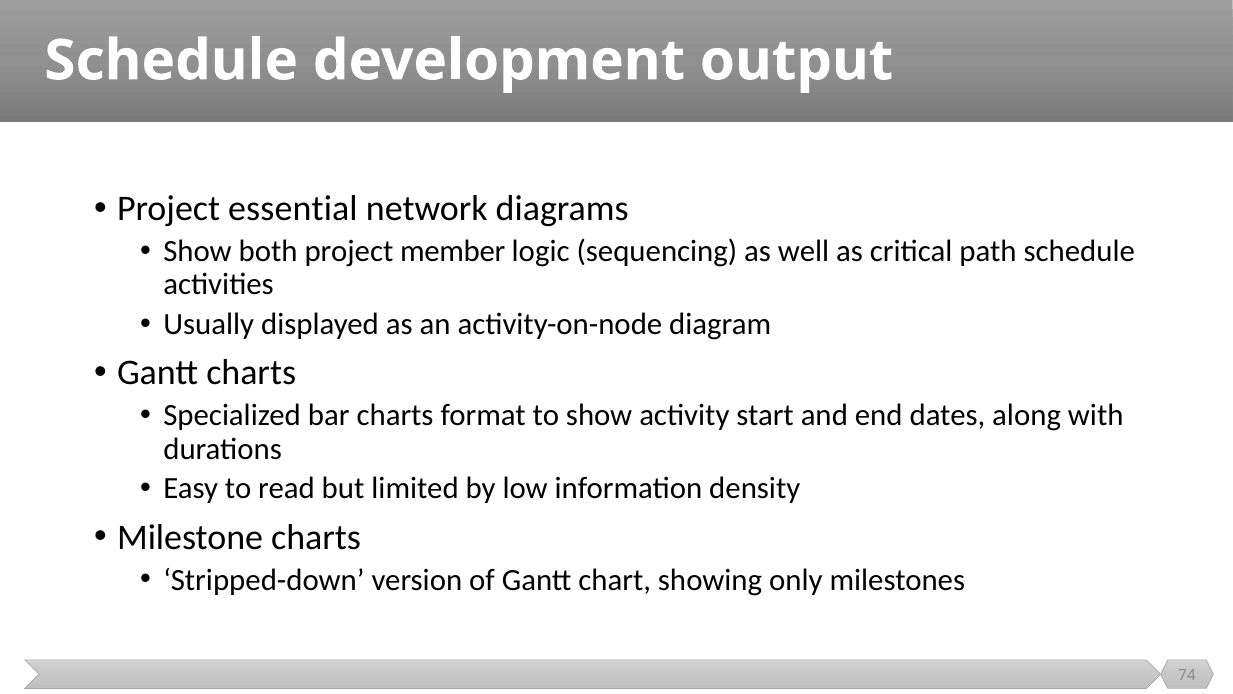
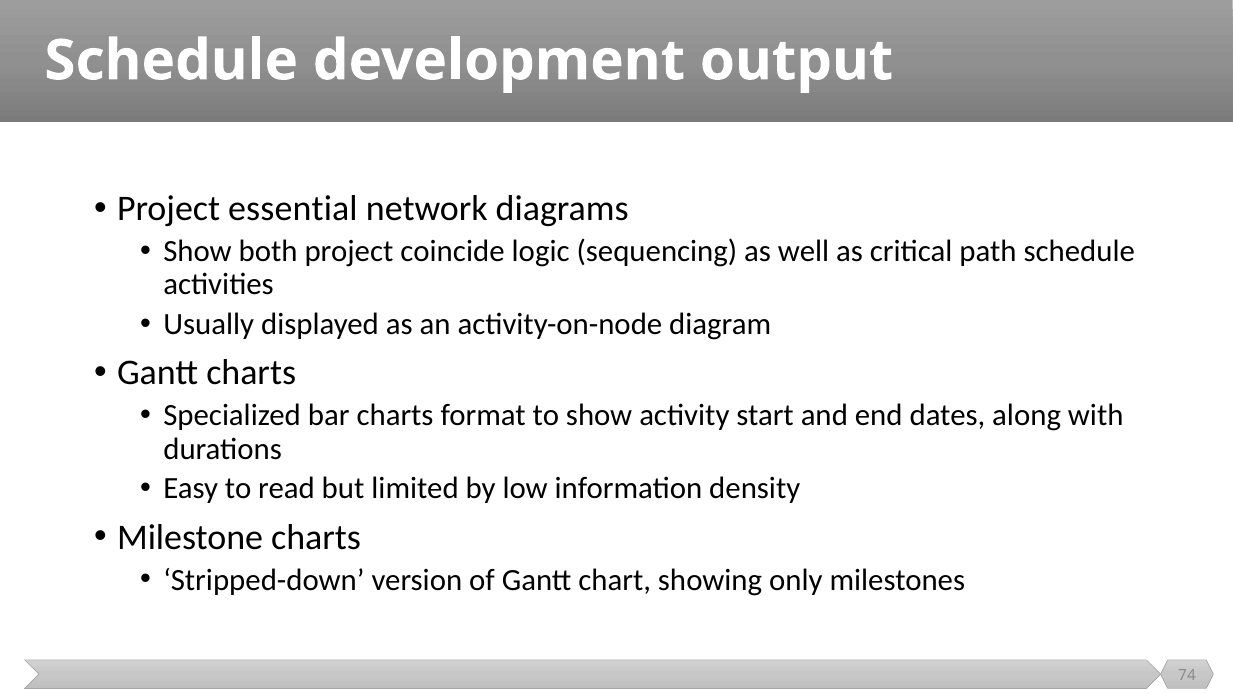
member: member -> coincide
